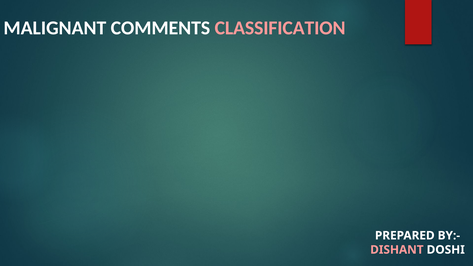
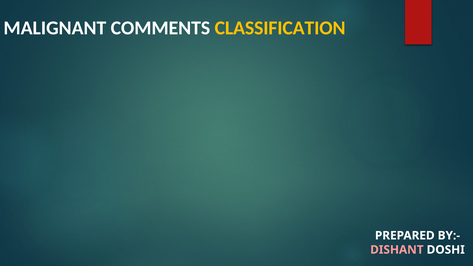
CLASSIFICATION colour: pink -> yellow
